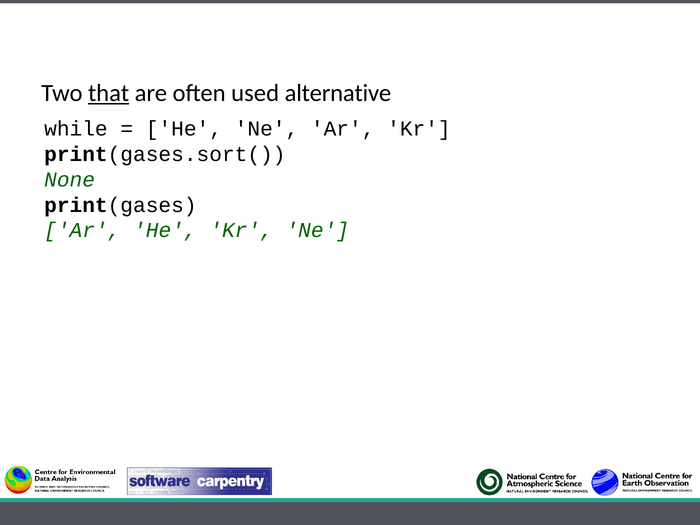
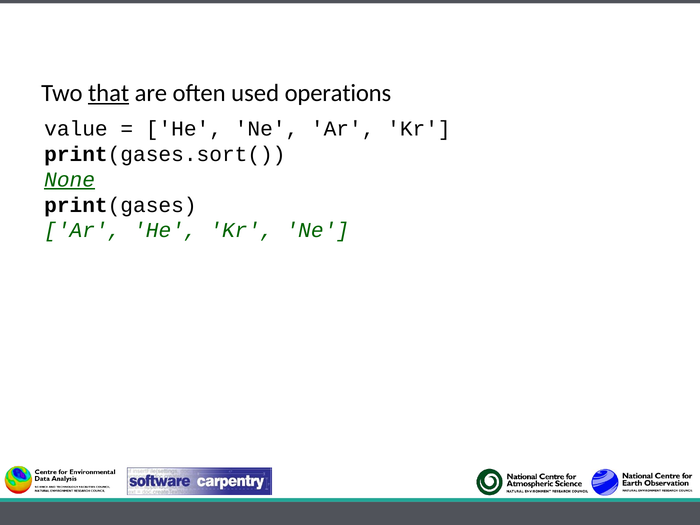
alternative: alternative -> operations
while: while -> value
None underline: none -> present
